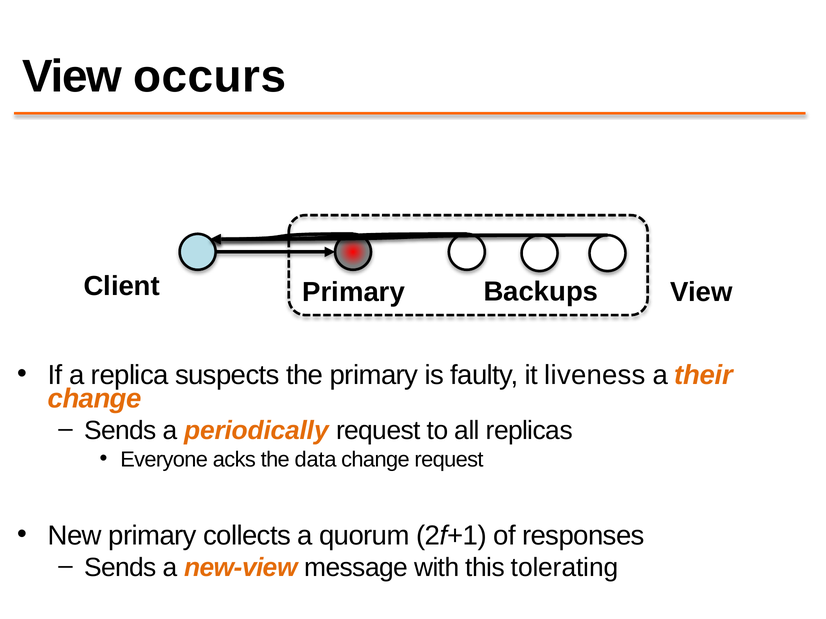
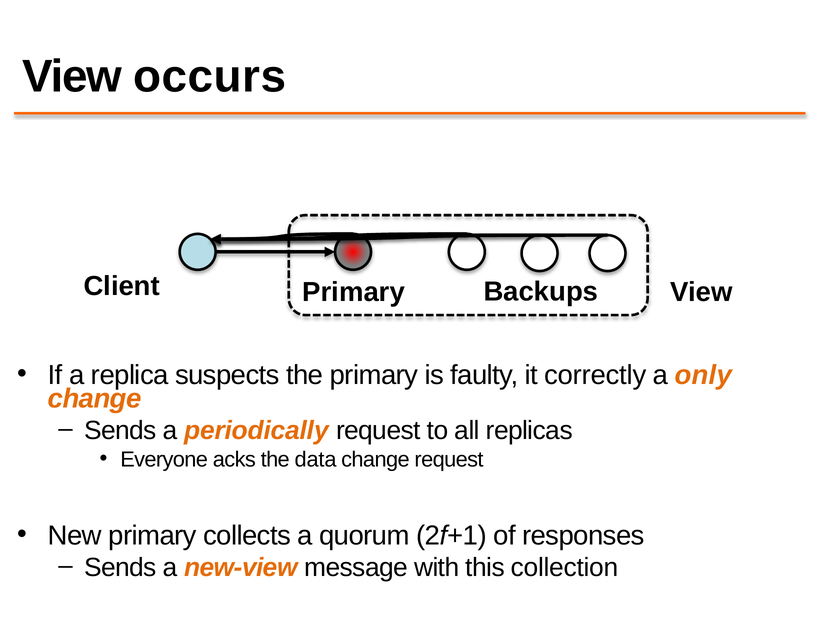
liveness: liveness -> correctly
their: their -> only
tolerating: tolerating -> collection
